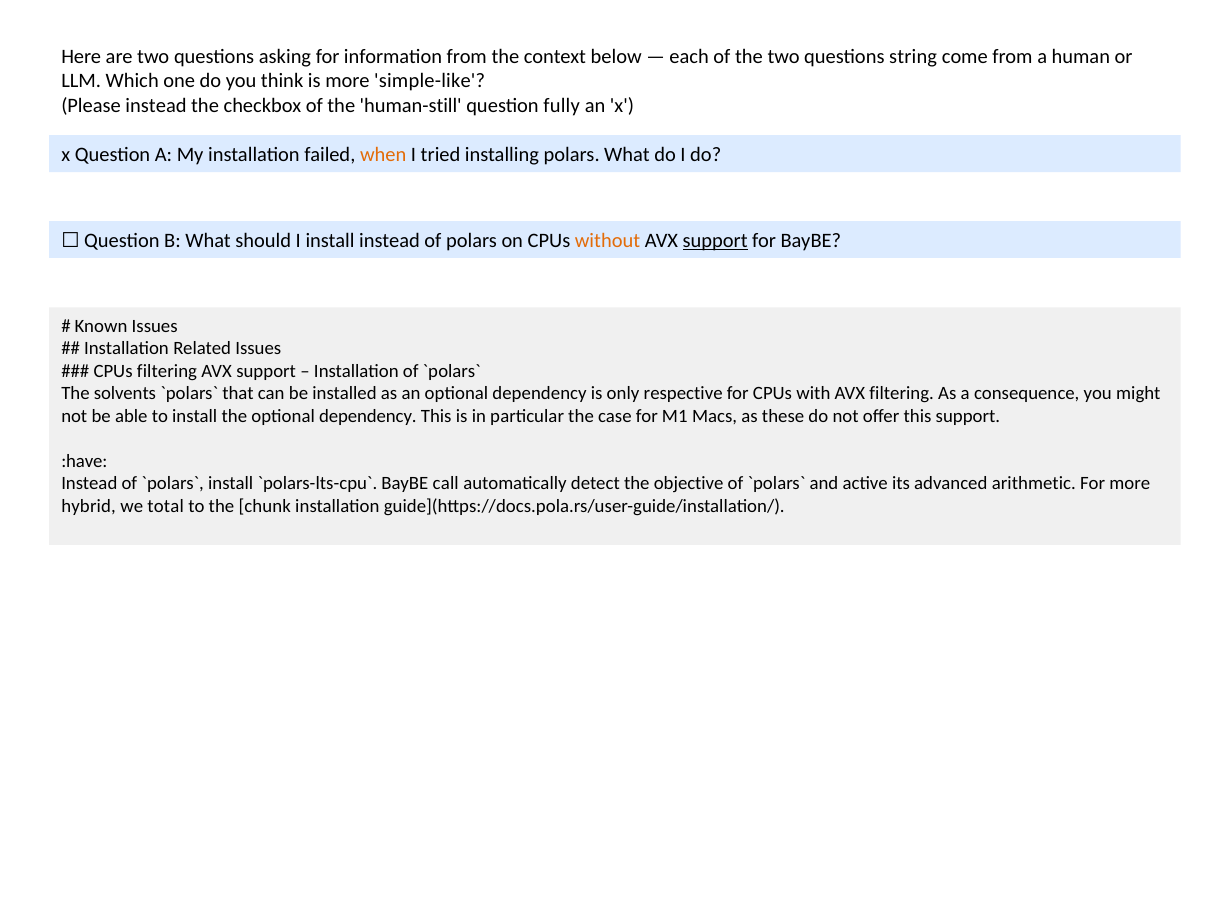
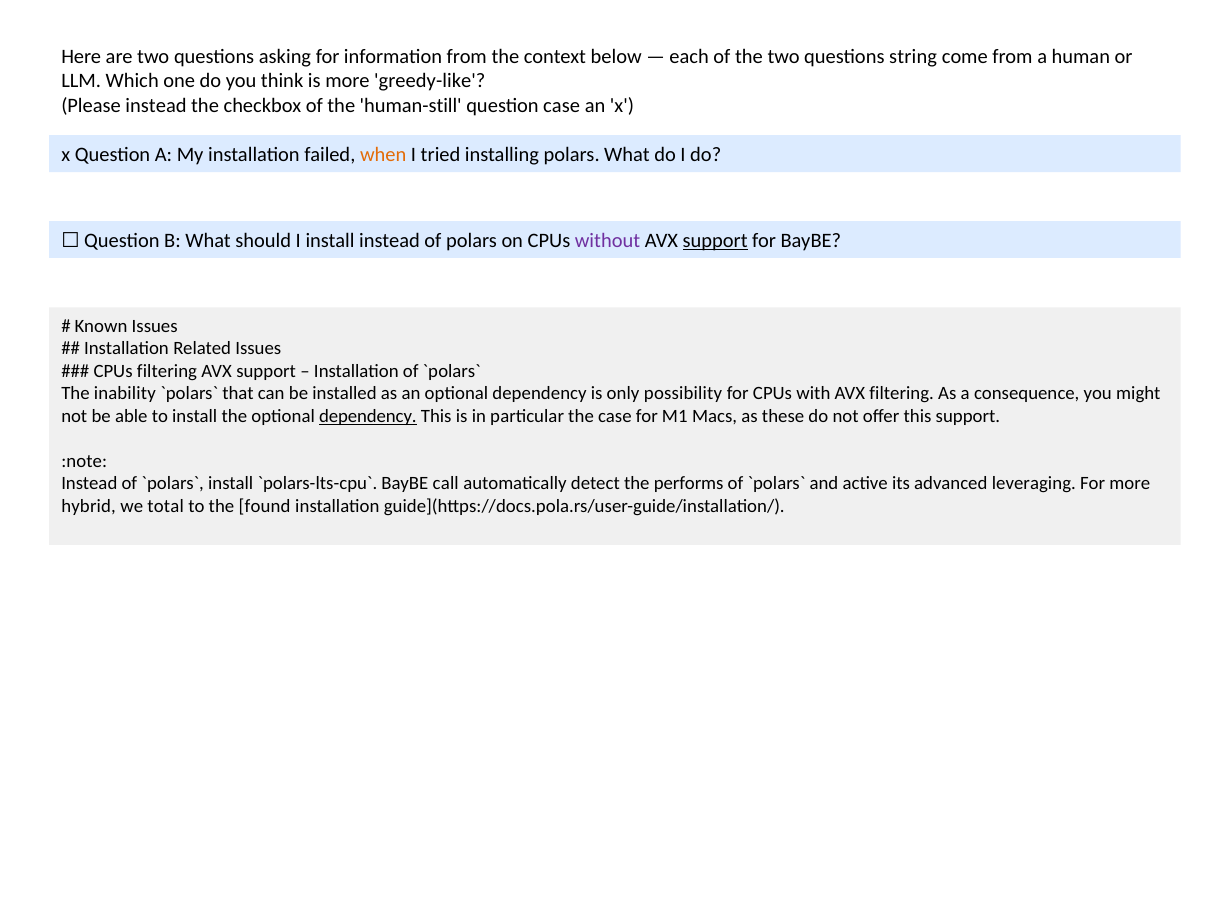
simple-like: simple-like -> greedy-like
question fully: fully -> case
without colour: orange -> purple
solvents: solvents -> inability
respective: respective -> possibility
dependency at (368, 416) underline: none -> present
:have: :have -> :note
objective: objective -> performs
arithmetic: arithmetic -> leveraging
chunk: chunk -> found
